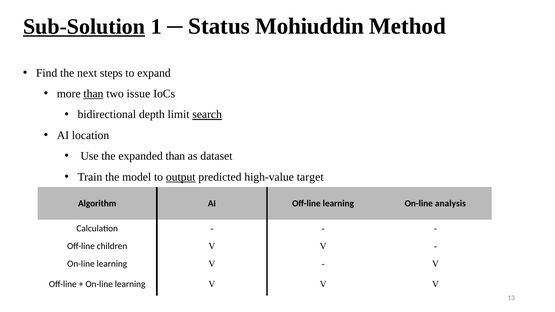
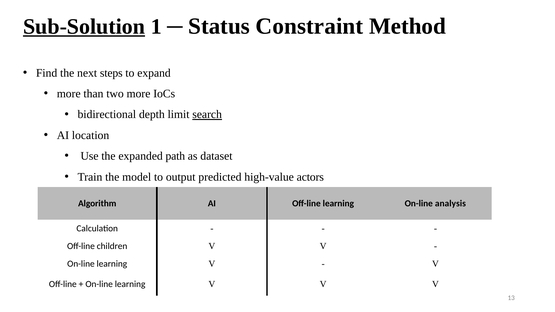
Mohiuddin: Mohiuddin -> Constraint
than at (93, 94) underline: present -> none
two issue: issue -> more
expanded than: than -> path
output underline: present -> none
target: target -> actors
